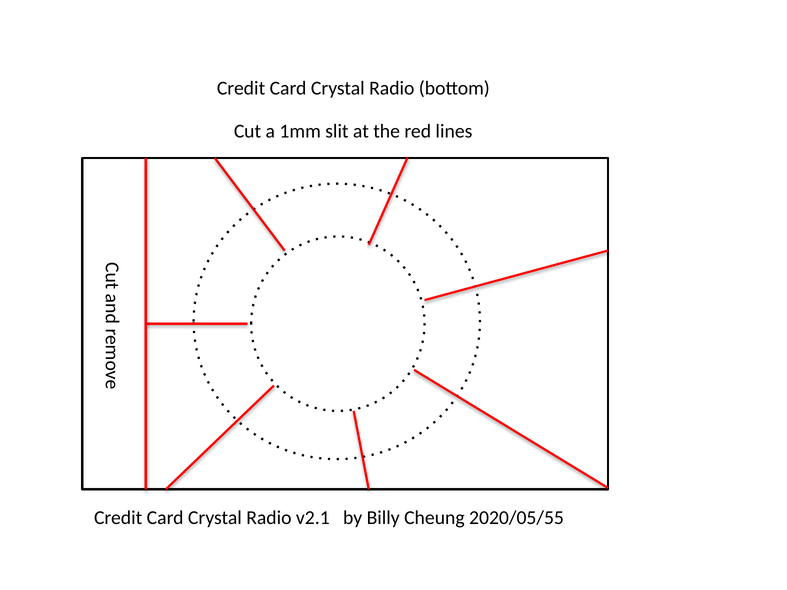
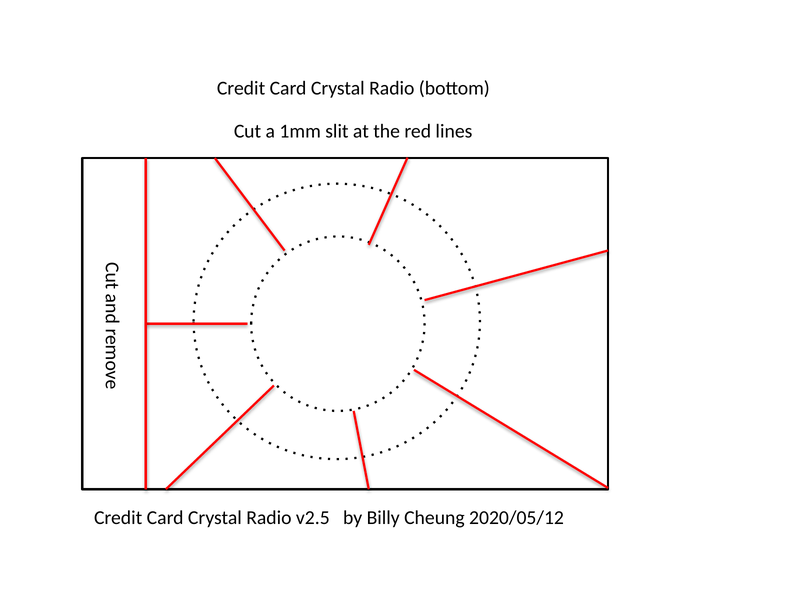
v2.1: v2.1 -> v2.5
2020/05/55: 2020/05/55 -> 2020/05/12
